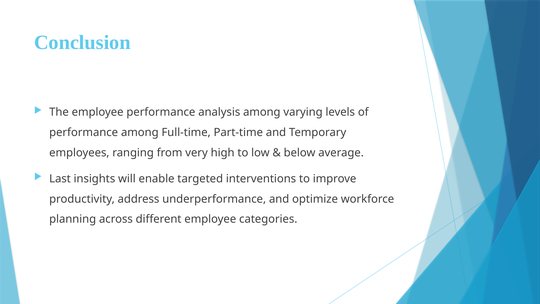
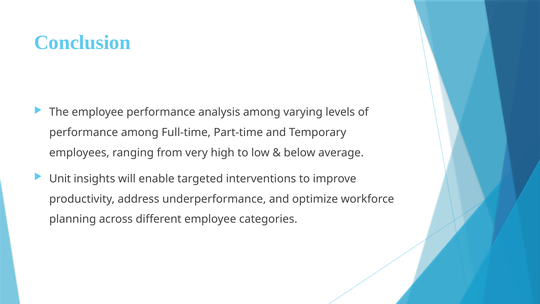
Last: Last -> Unit
